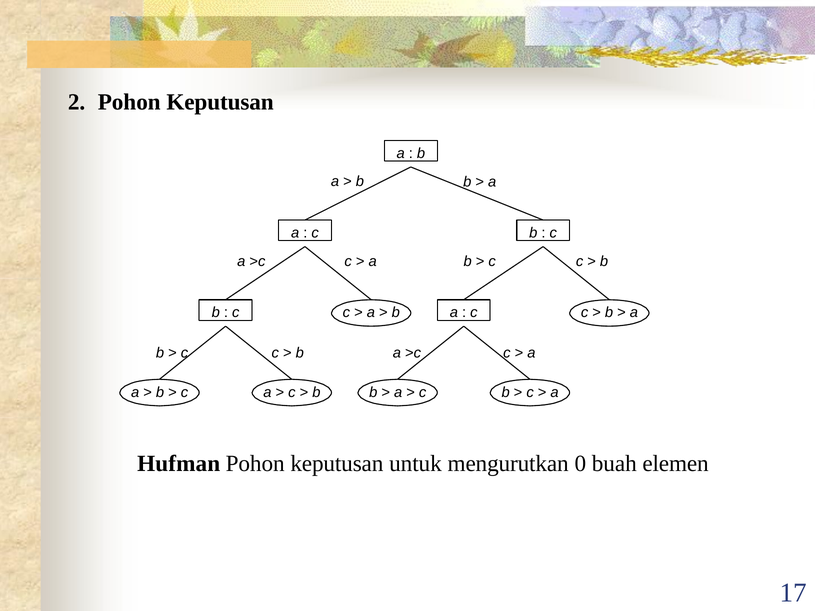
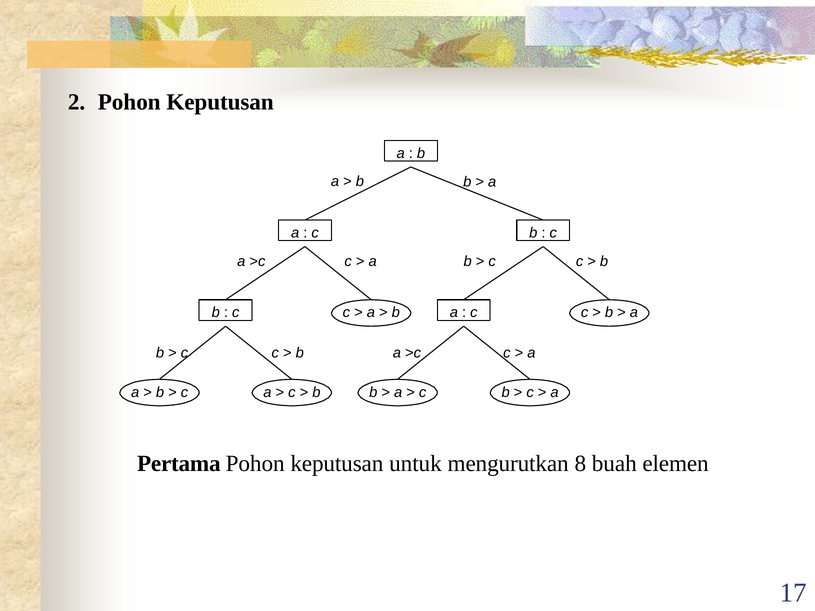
Hufman: Hufman -> Pertama
0: 0 -> 8
